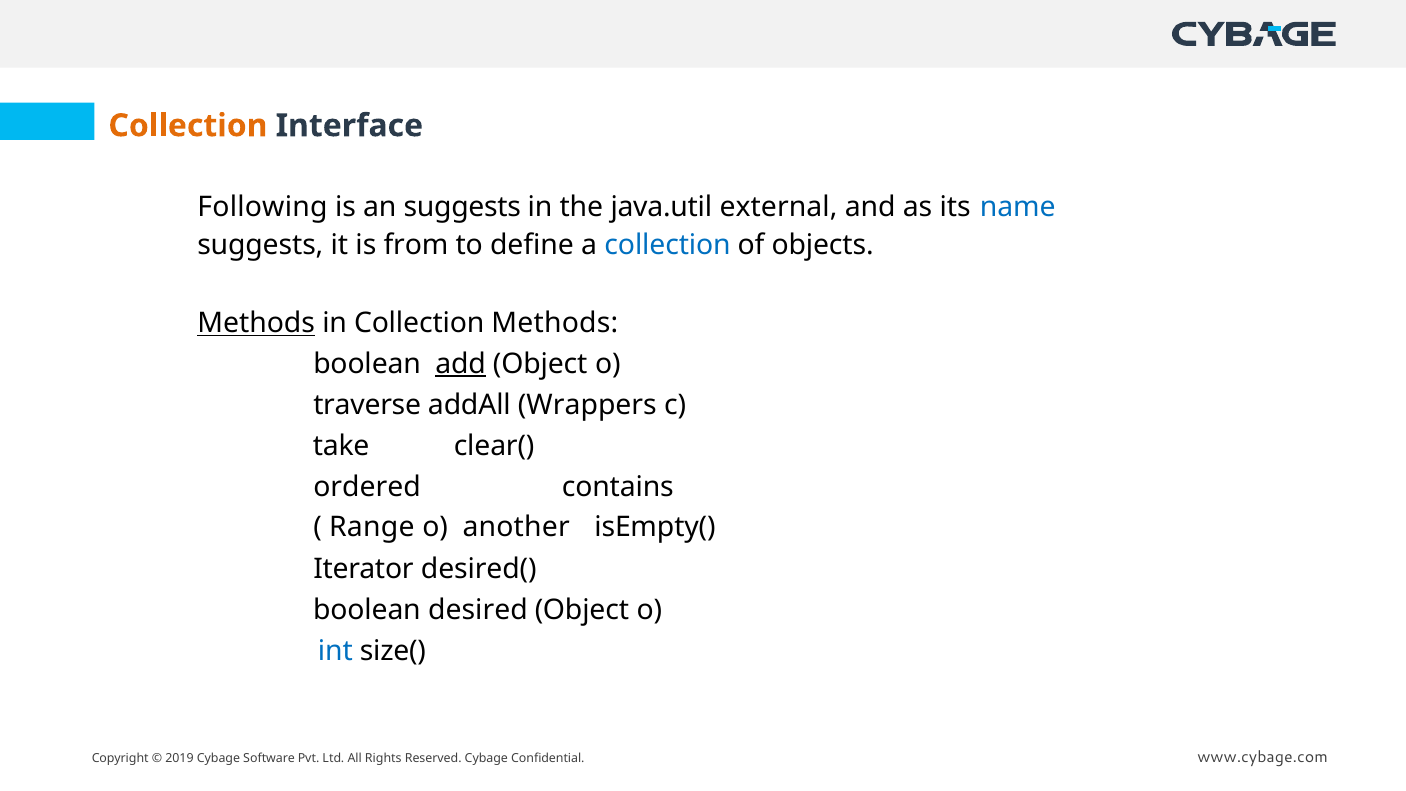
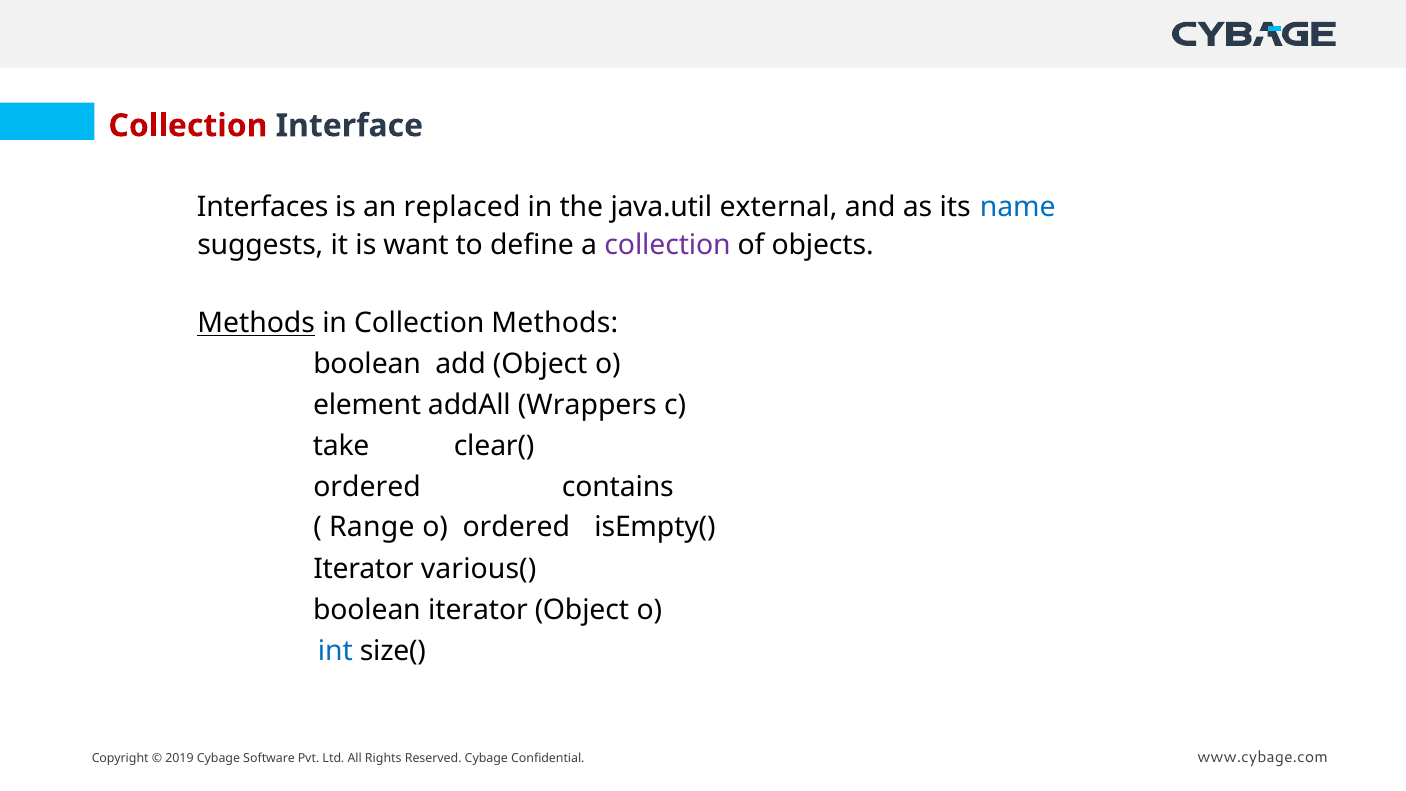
Collection at (188, 126) colour: orange -> red
Following: Following -> Interfaces
an suggests: suggests -> replaced
from: from -> want
collection at (668, 246) colour: blue -> purple
add underline: present -> none
traverse: traverse -> element
o another: another -> ordered
desired(: desired( -> various(
boolean desired: desired -> iterator
